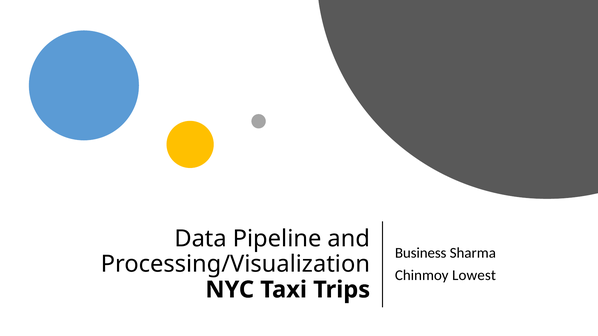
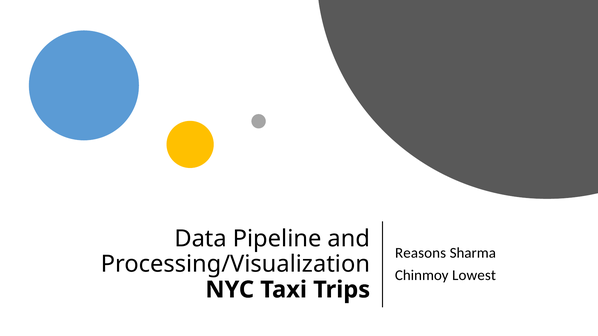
Business: Business -> Reasons
